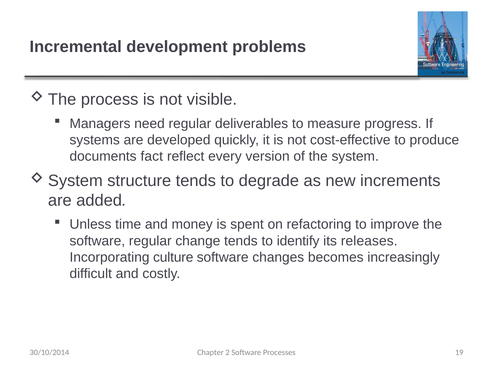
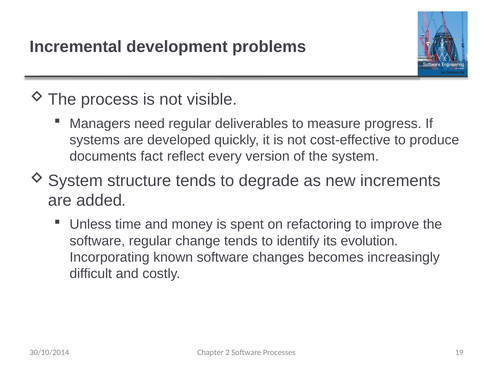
releases: releases -> evolution
culture: culture -> known
